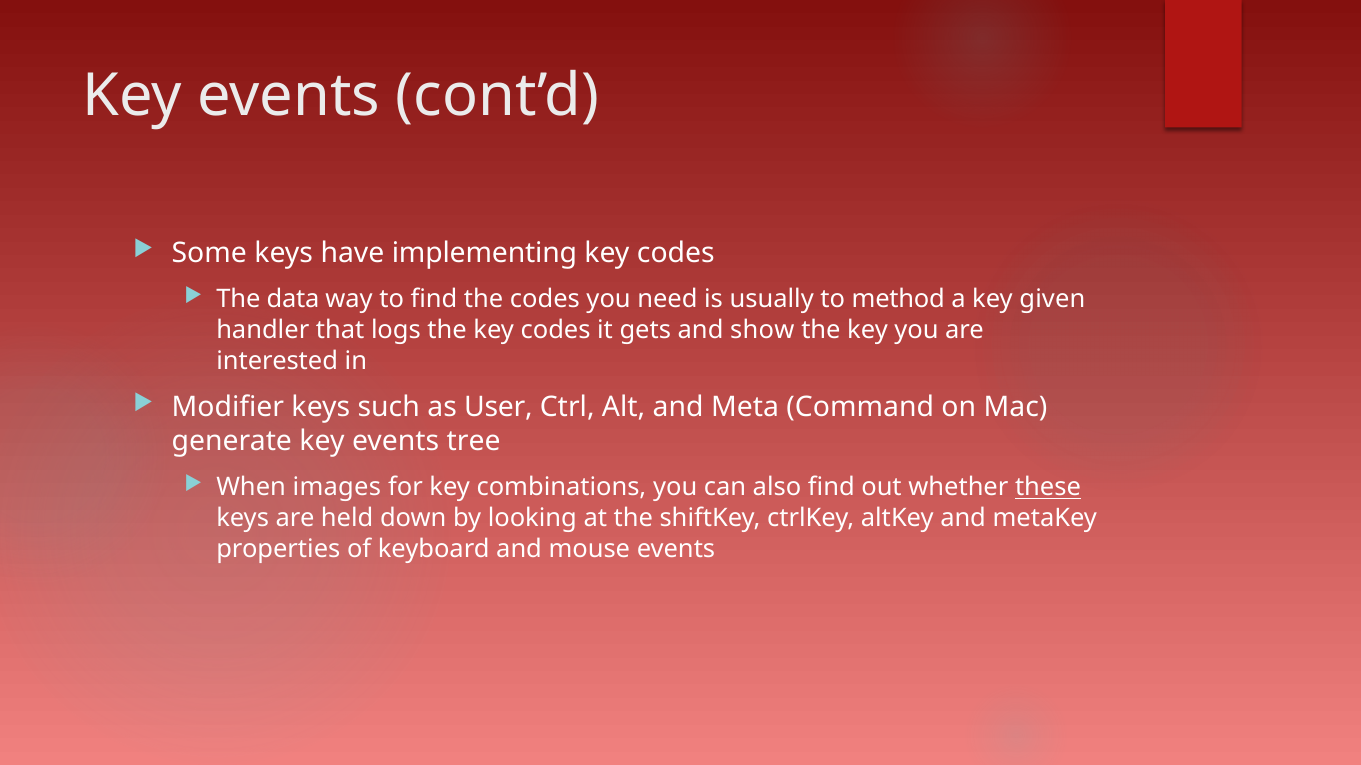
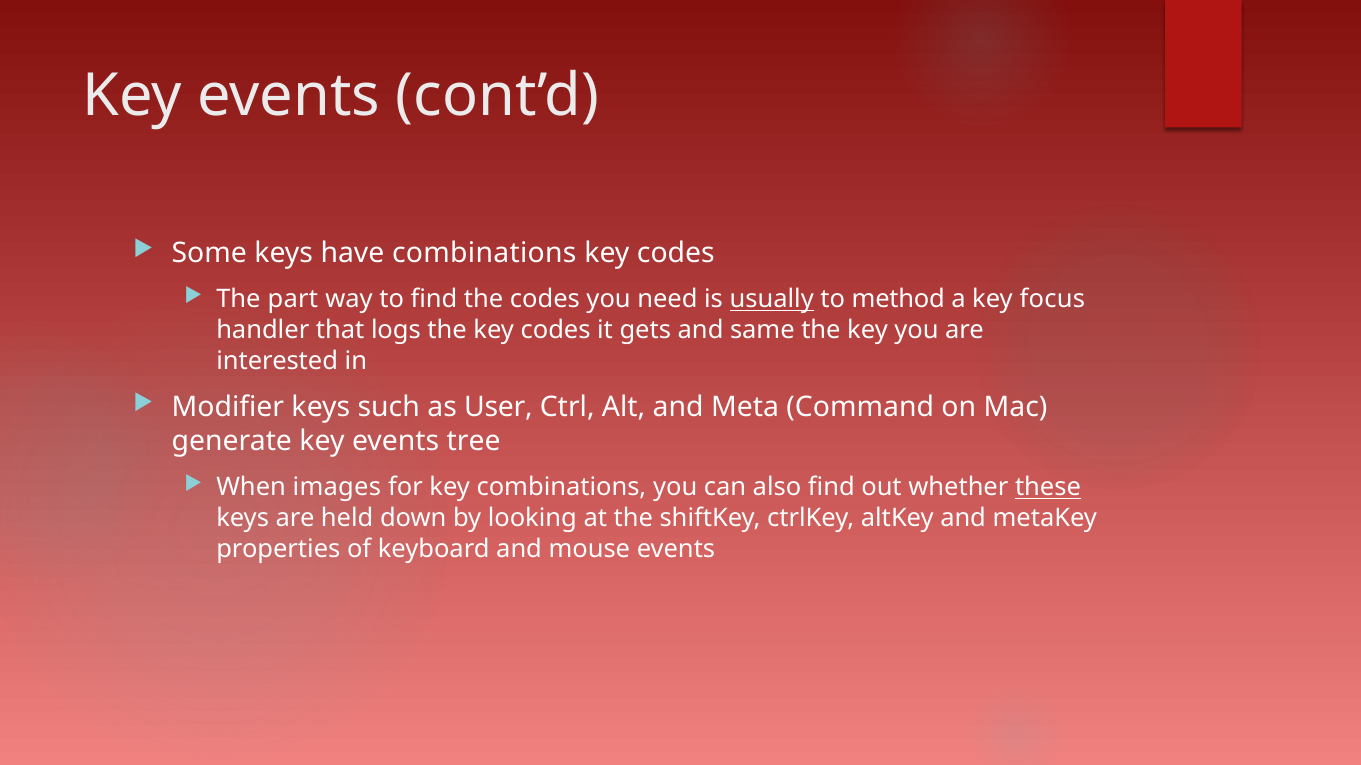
have implementing: implementing -> combinations
data: data -> part
usually underline: none -> present
given: given -> focus
show: show -> same
